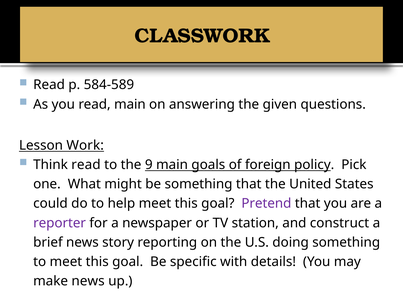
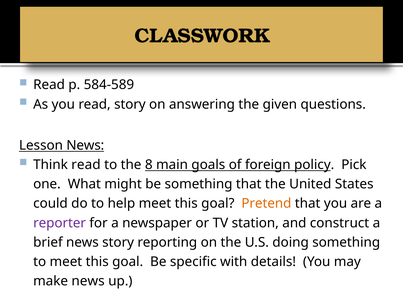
read main: main -> story
Lesson Work: Work -> News
9: 9 -> 8
Pretend colour: purple -> orange
